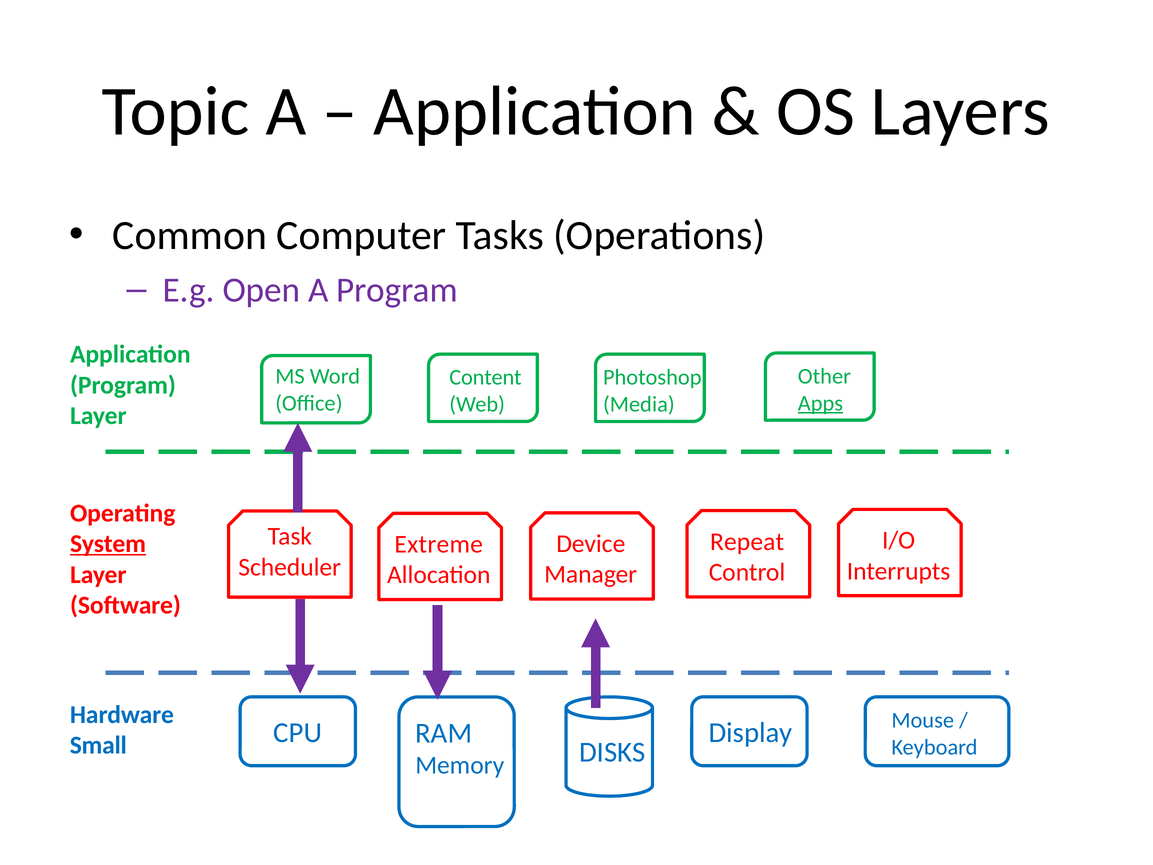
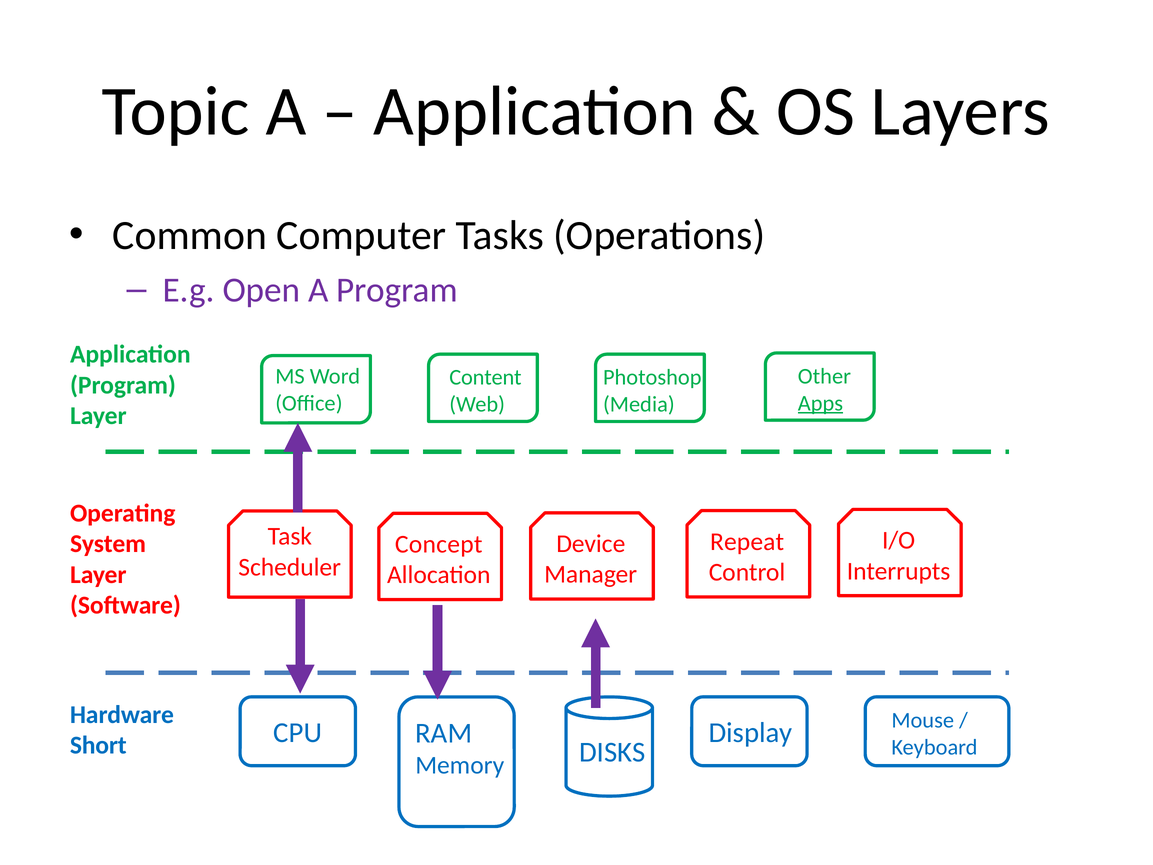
System underline: present -> none
Extreme: Extreme -> Concept
Small: Small -> Short
